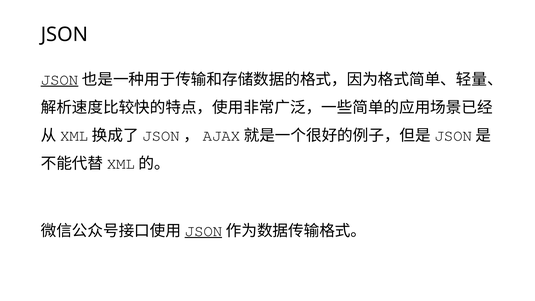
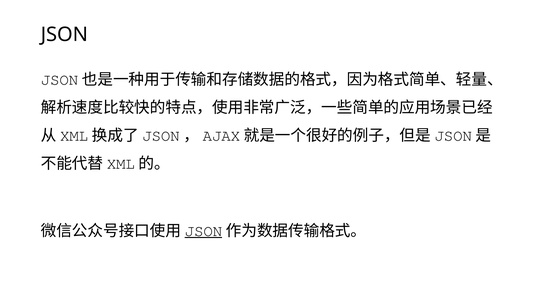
JSON at (59, 80) underline: present -> none
